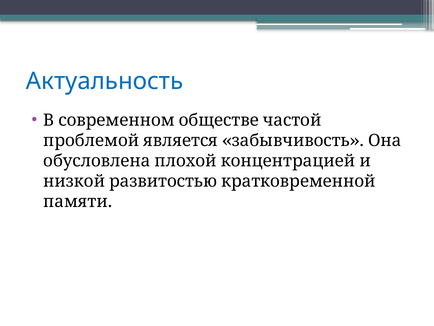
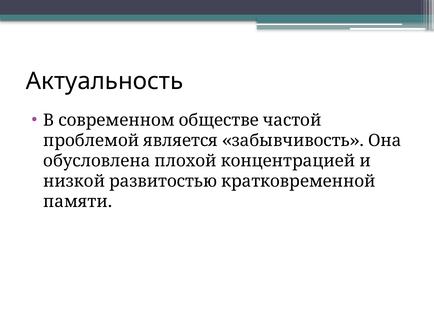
Актуальность colour: blue -> black
